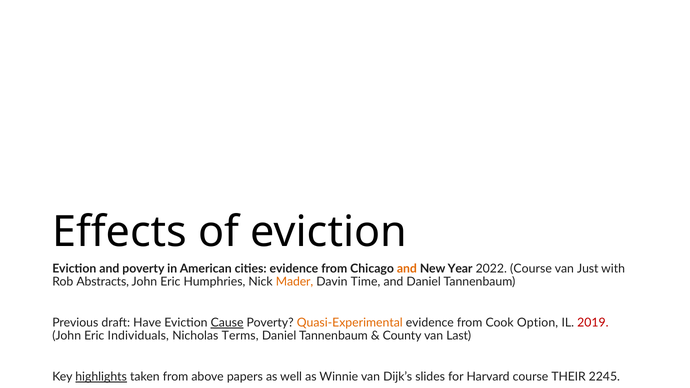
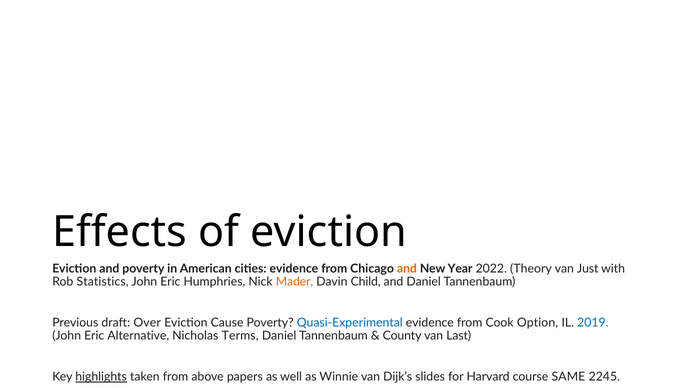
2022 Course: Course -> Theory
Abstracts: Abstracts -> Statistics
Time: Time -> Child
Have: Have -> Over
Cause underline: present -> none
Quasi-Experimental colour: orange -> blue
2019 colour: red -> blue
Individuals: Individuals -> Alternative
THEIR: THEIR -> SAME
